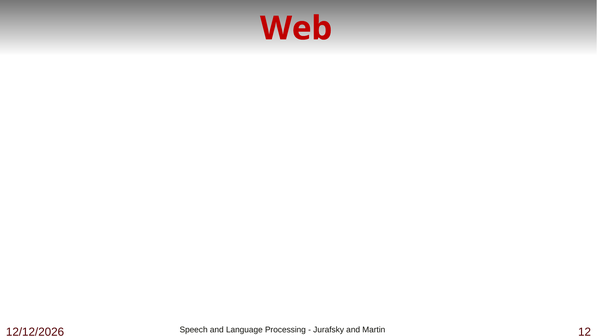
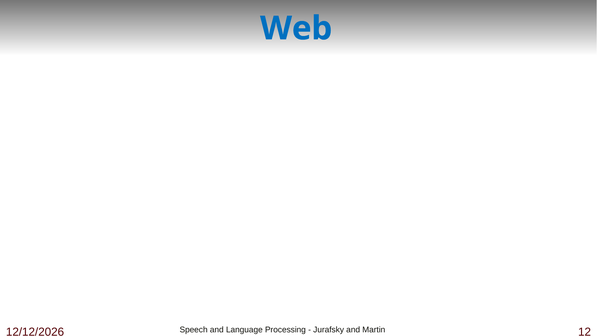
Web colour: red -> blue
